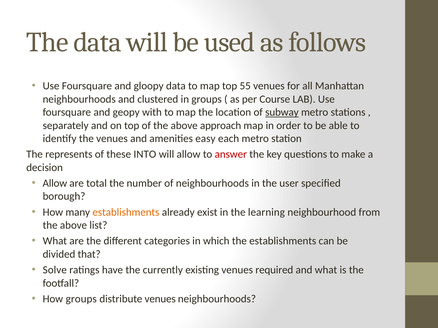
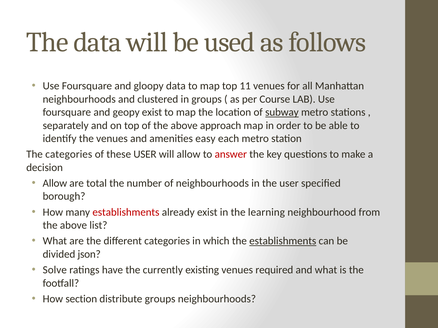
55: 55 -> 11
geopy with: with -> exist
The represents: represents -> categories
these INTO: INTO -> USER
establishments at (126, 212) colour: orange -> red
establishments at (283, 241) underline: none -> present
that: that -> json
How groups: groups -> section
distribute venues: venues -> groups
